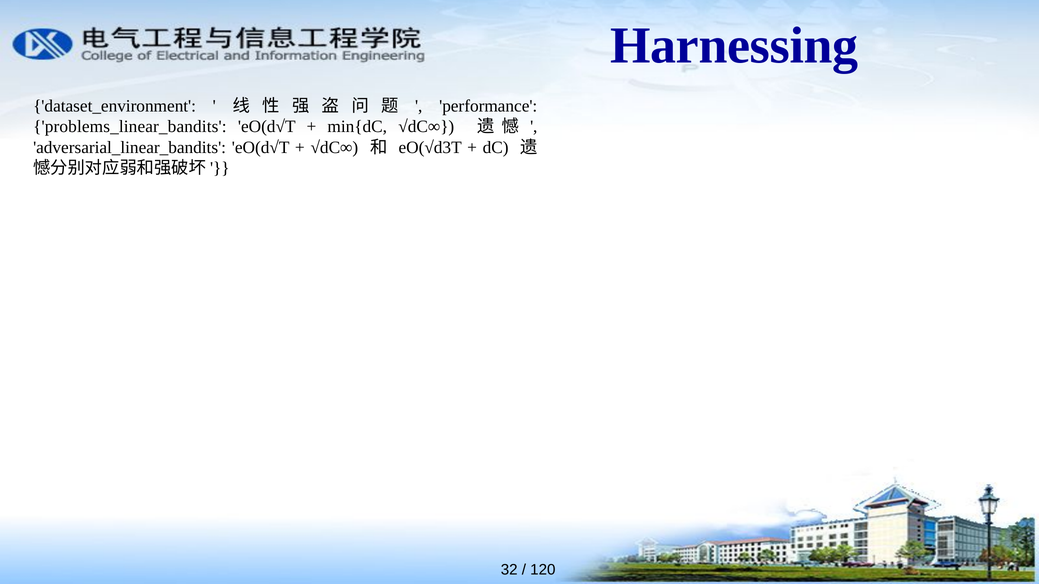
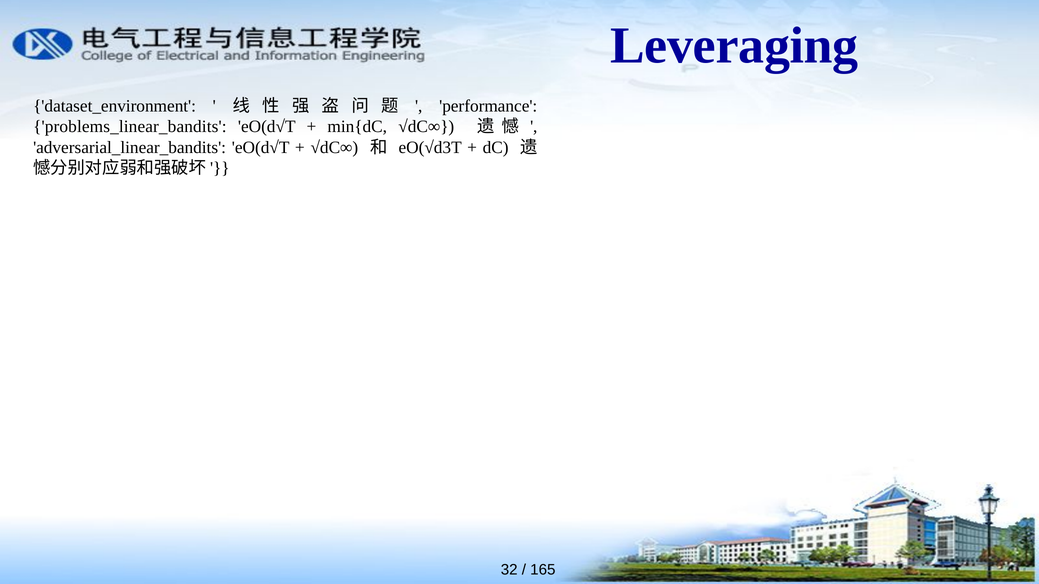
Harnessing: Harnessing -> Leveraging
120: 120 -> 165
